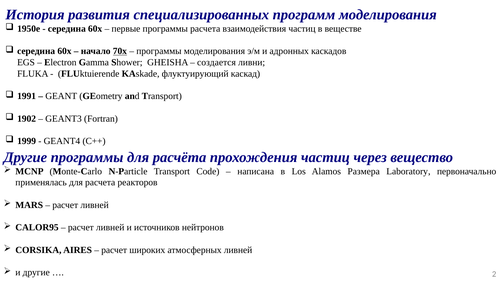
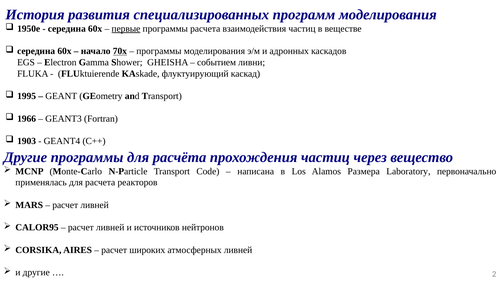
первые underline: none -> present
создается: создается -> событием
1991: 1991 -> 1995
1902: 1902 -> 1966
1999: 1999 -> 1903
